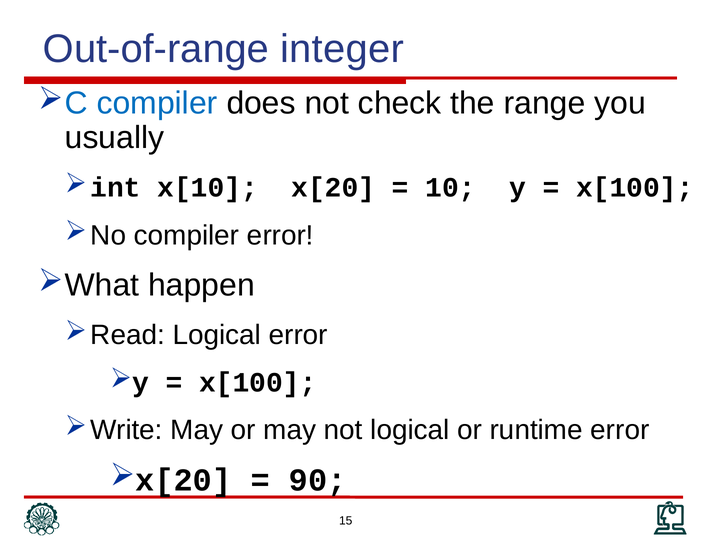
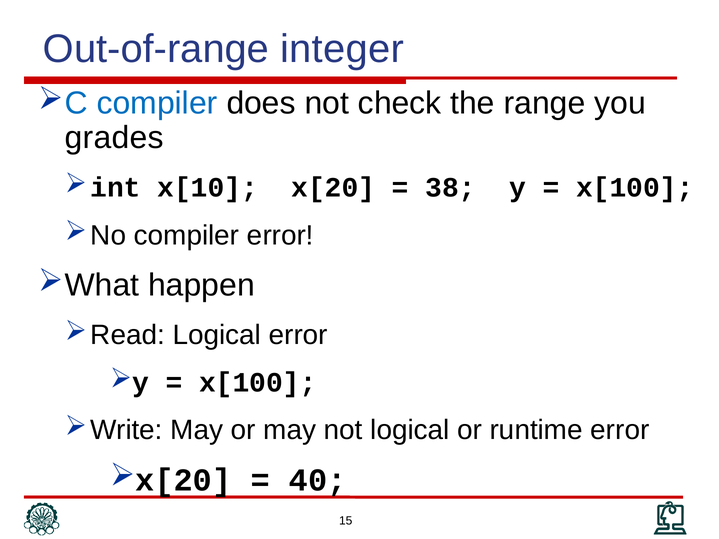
usually: usually -> grades
10: 10 -> 38
90: 90 -> 40
